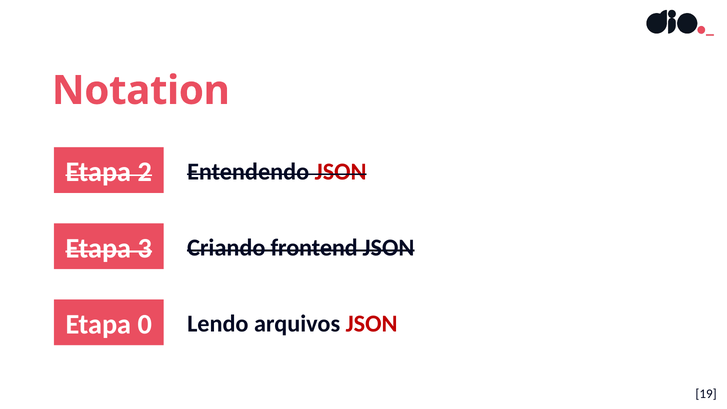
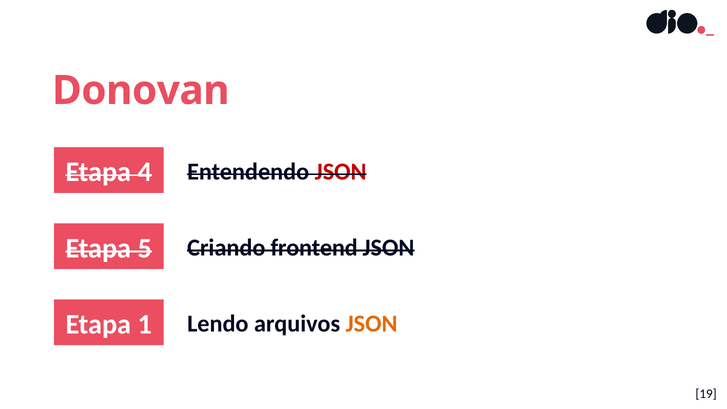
Notation: Notation -> Donovan
2: 2 -> 4
3: 3 -> 5
0: 0 -> 1
JSON at (372, 324) colour: red -> orange
